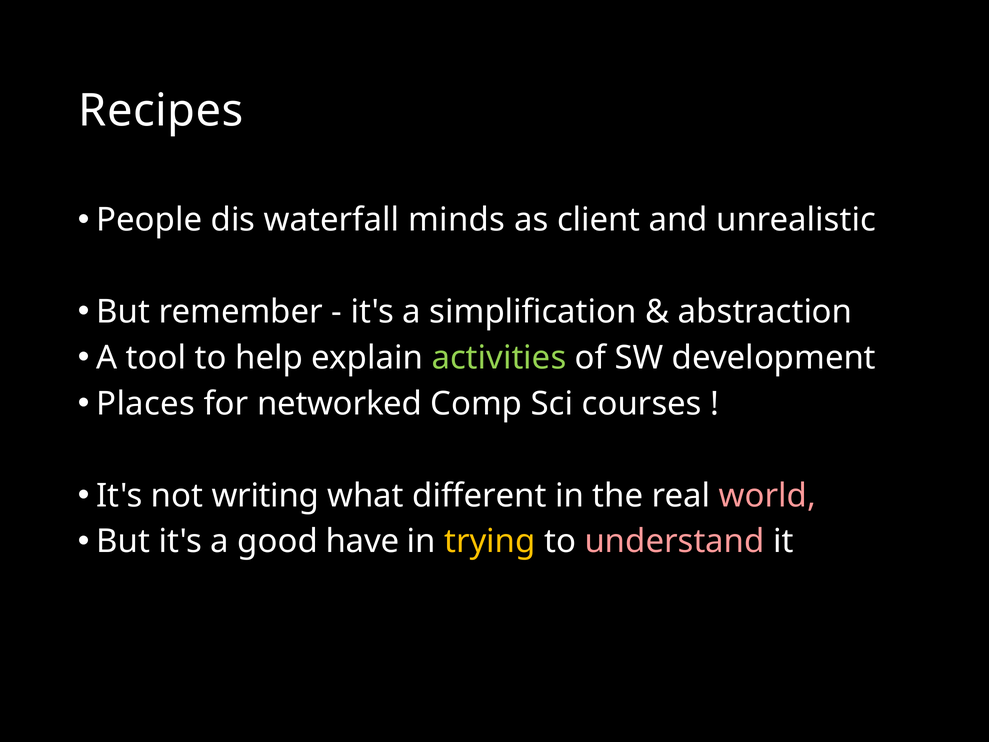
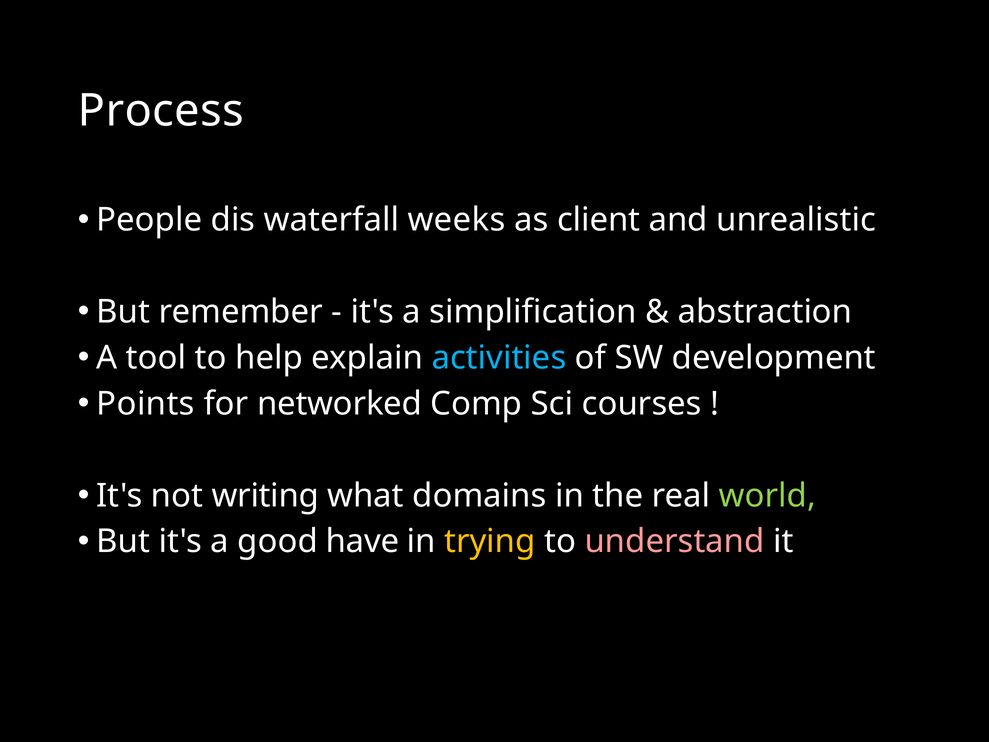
Recipes: Recipes -> Process
minds: minds -> weeks
activities colour: light green -> light blue
Places: Places -> Points
different: different -> domains
world colour: pink -> light green
